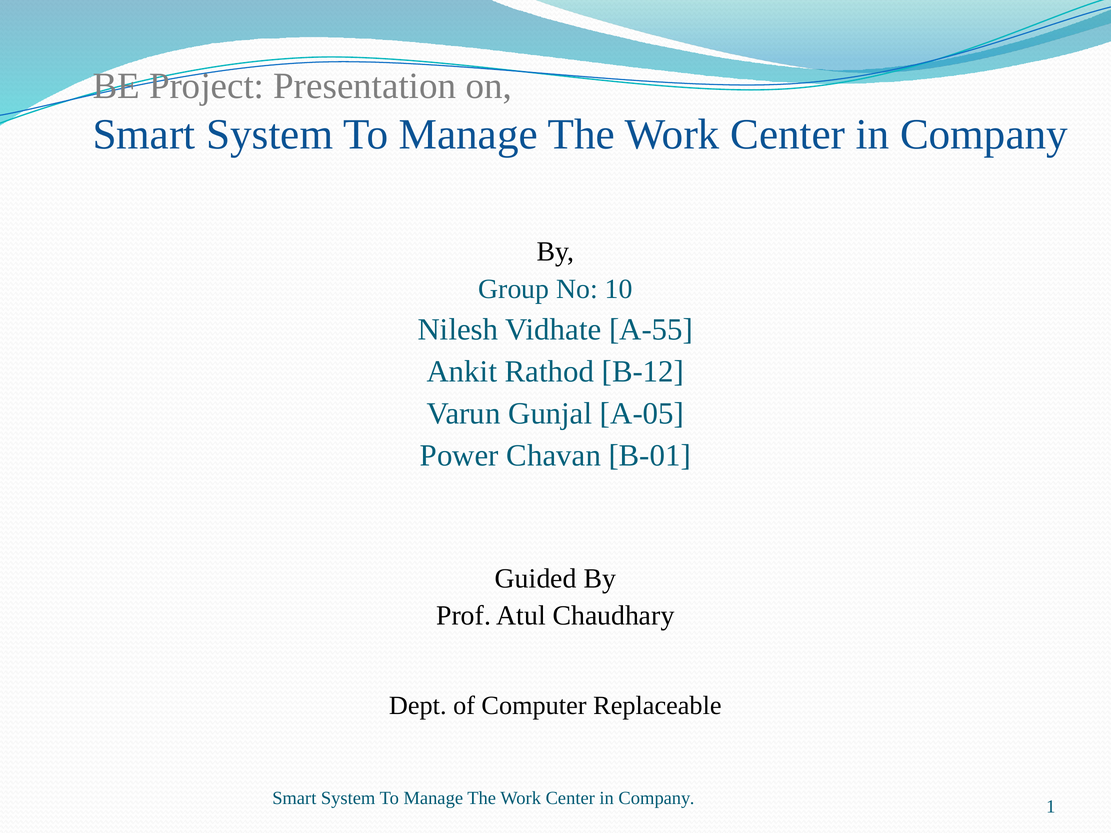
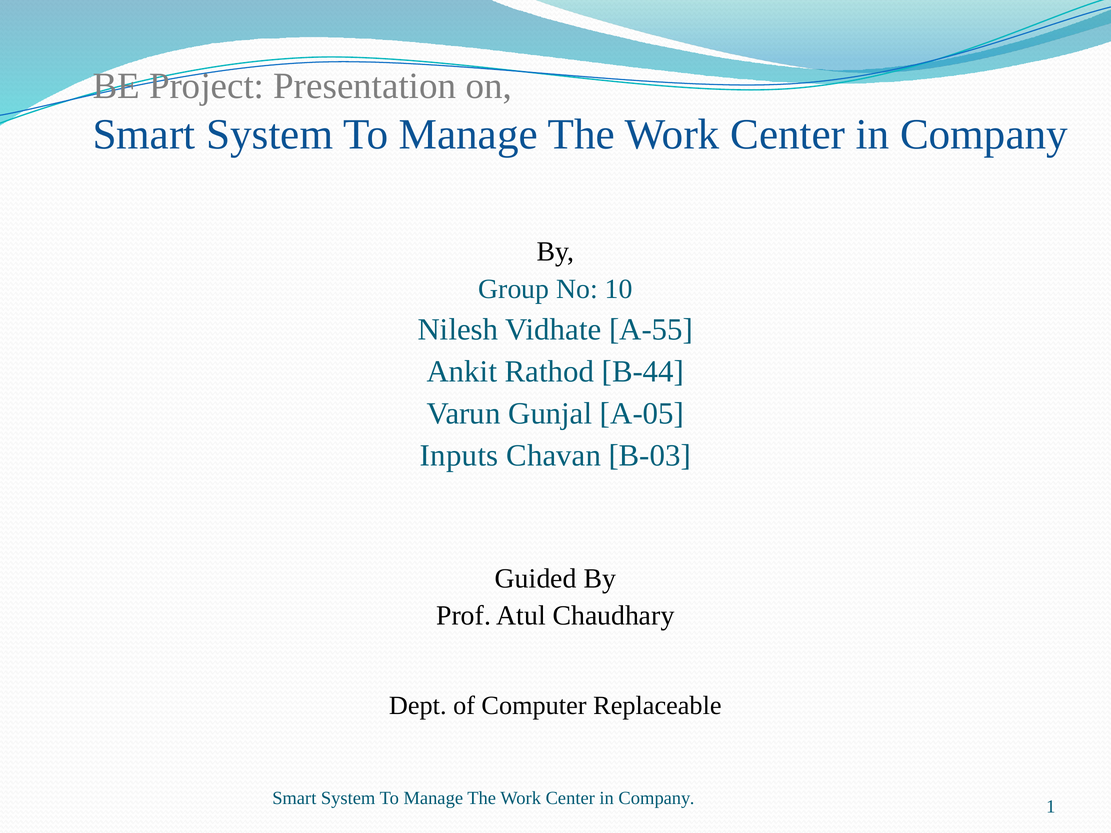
B-12: B-12 -> B-44
Power: Power -> Inputs
B-01: B-01 -> B-03
